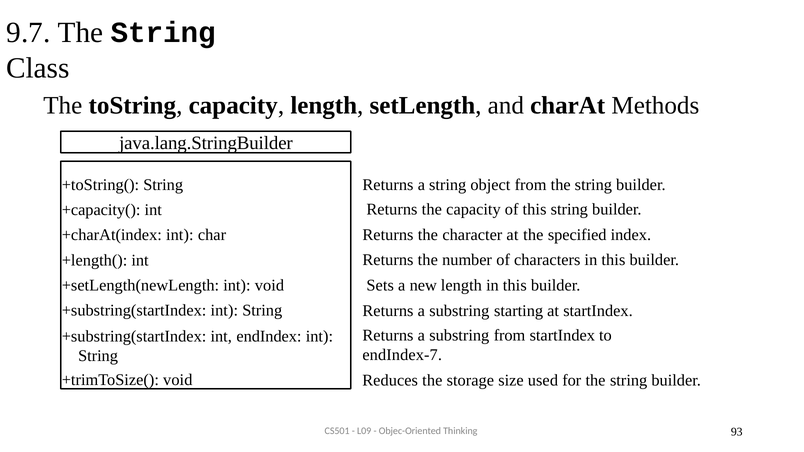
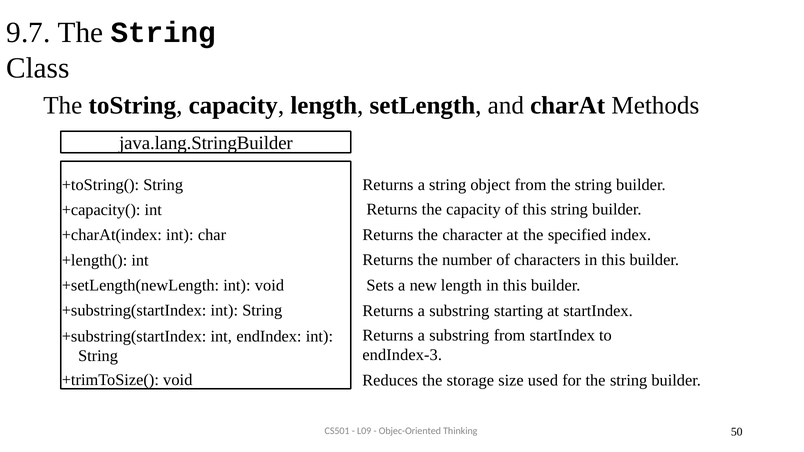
endIndex-7: endIndex-7 -> endIndex-3
93: 93 -> 50
